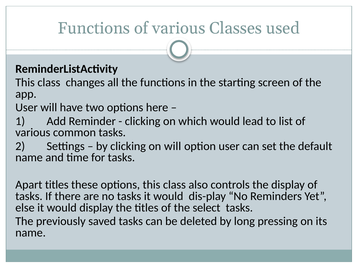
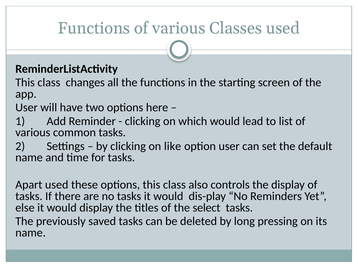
on will: will -> like
Apart titles: titles -> used
